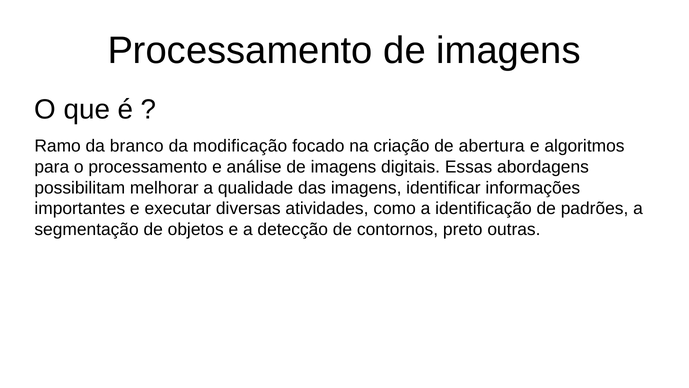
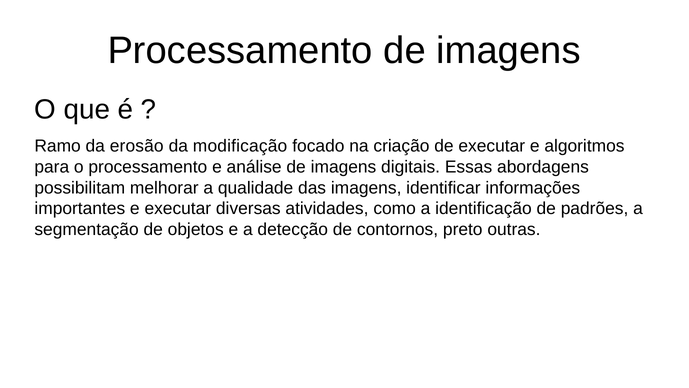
branco: branco -> erosão
de abertura: abertura -> executar
